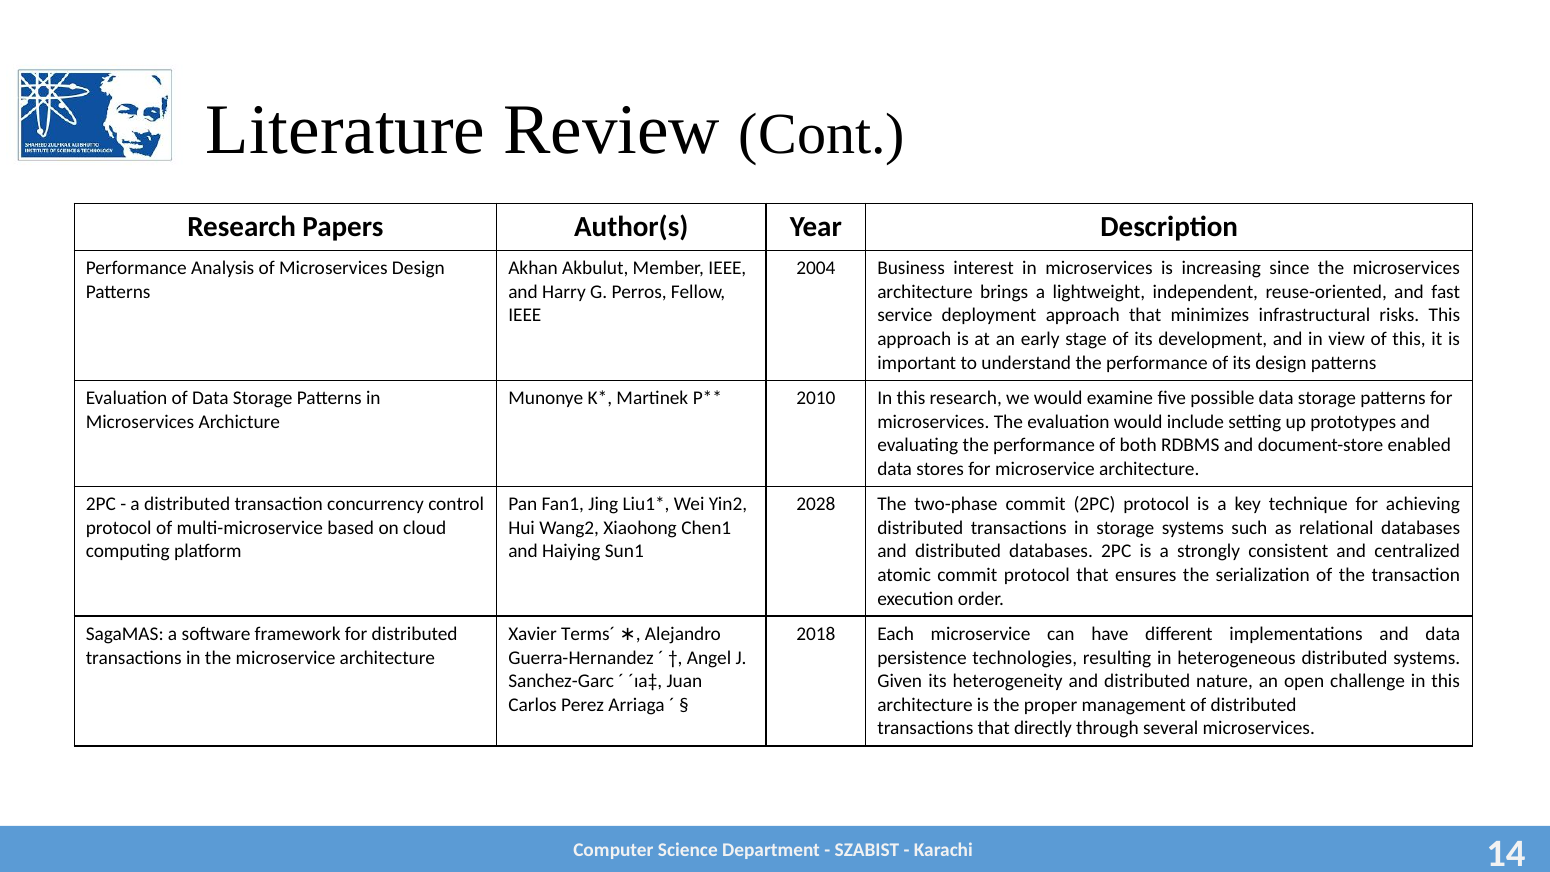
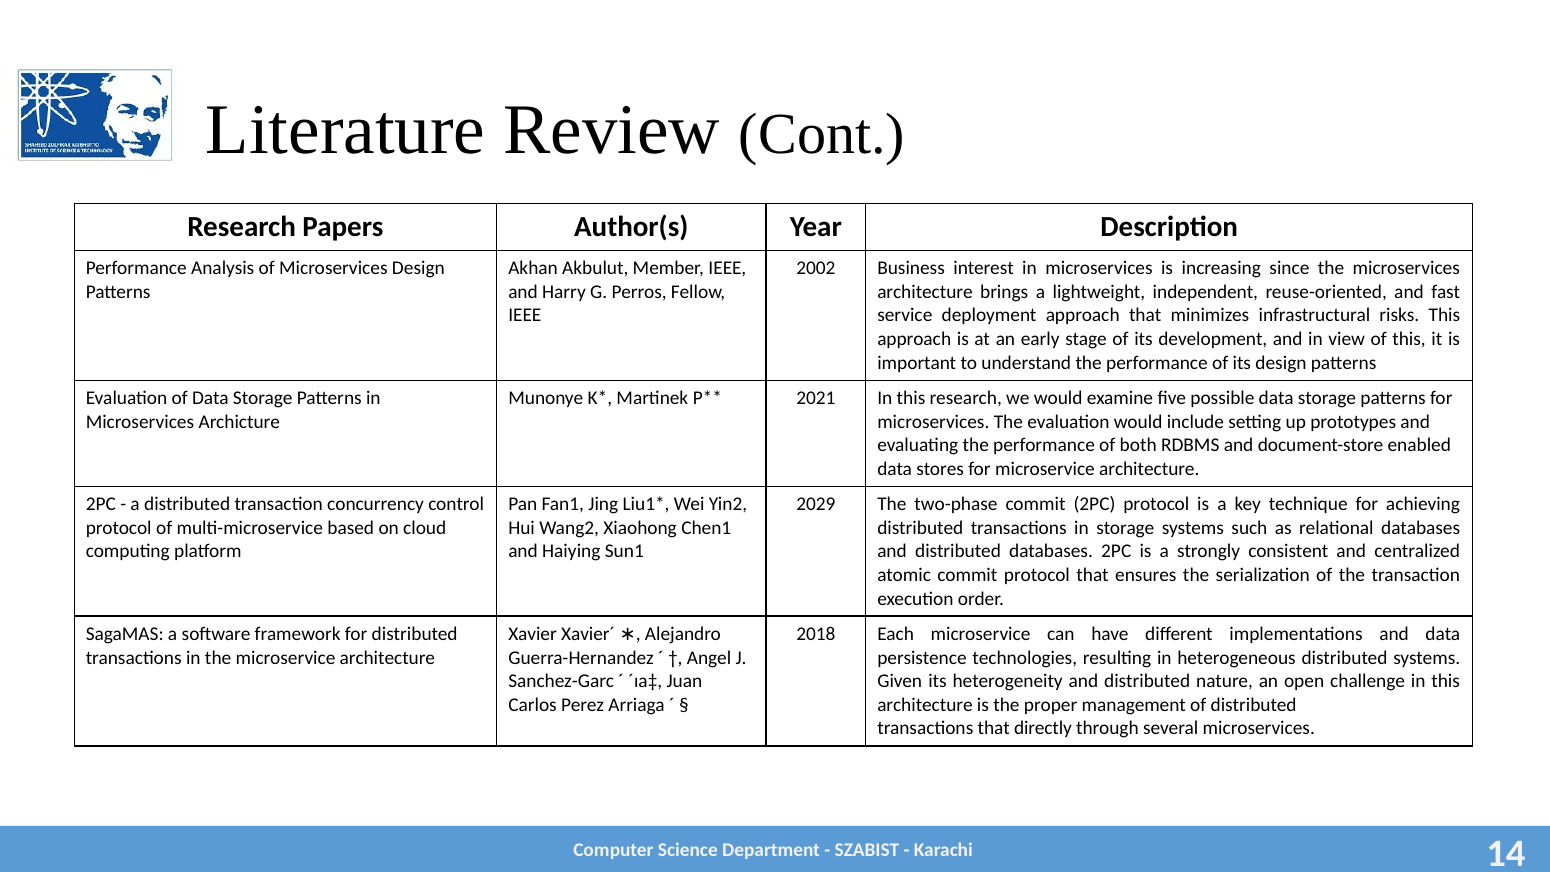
2004: 2004 -> 2002
2010: 2010 -> 2021
2028: 2028 -> 2029
Terms´: Terms´ -> Xavier´
